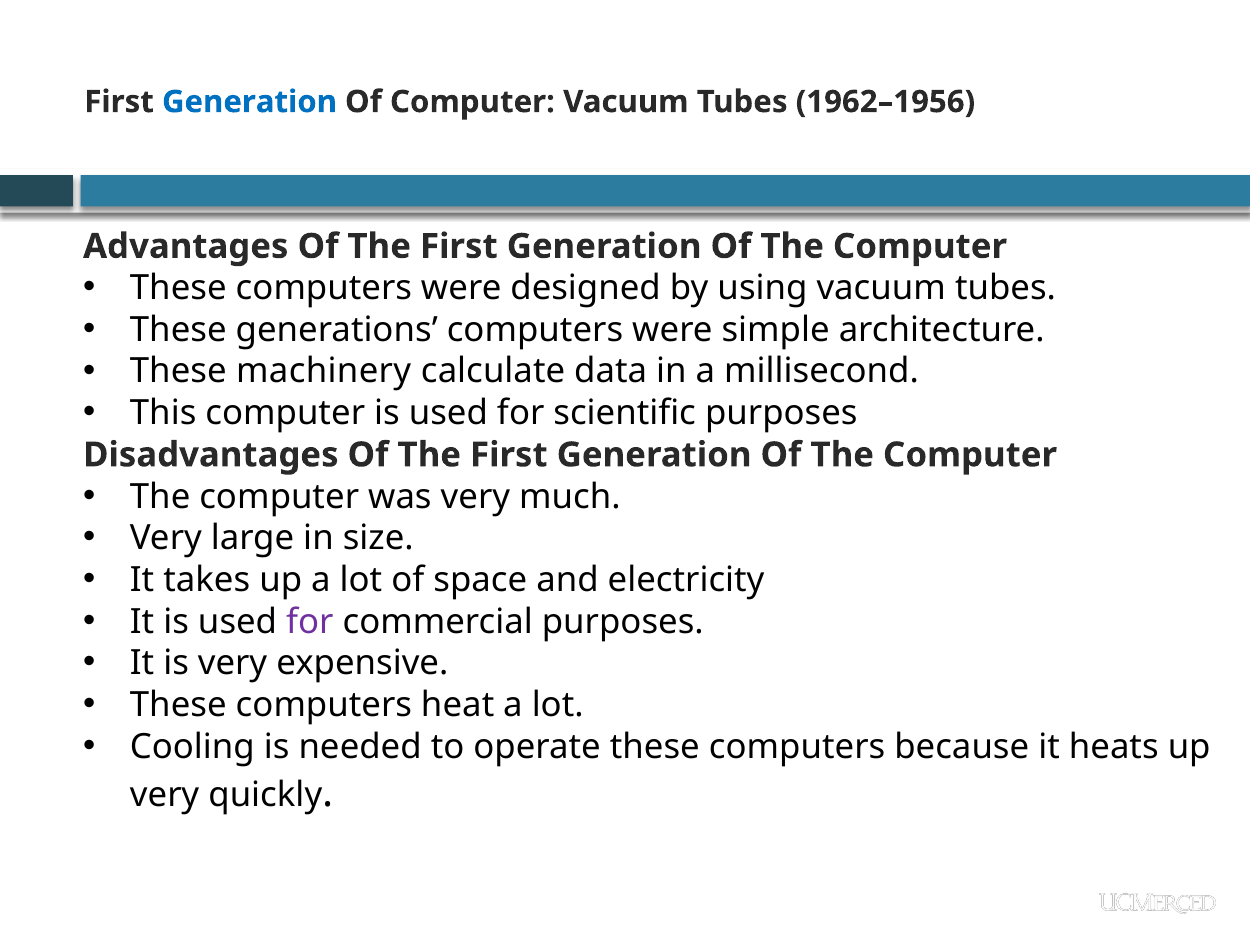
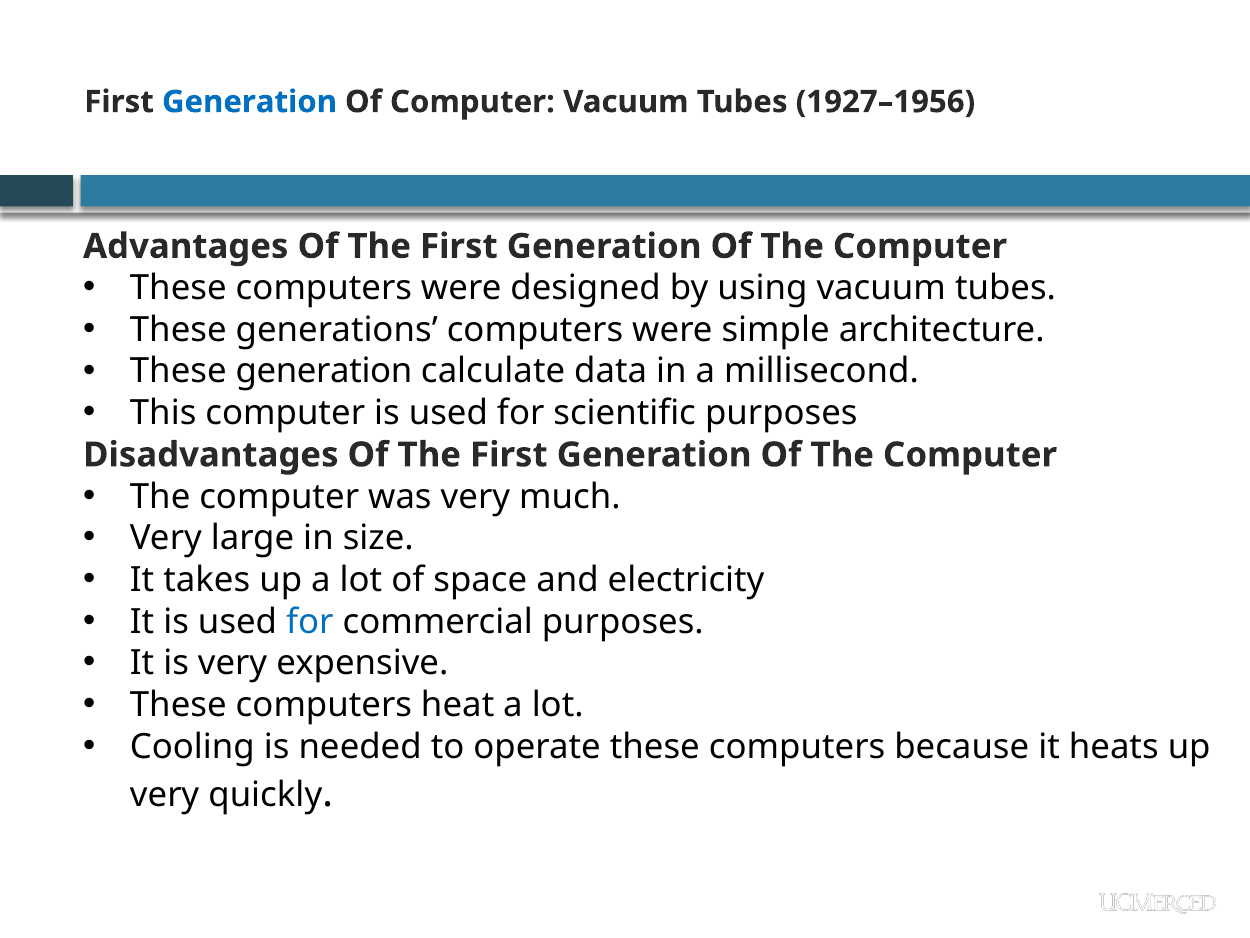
1962–1956: 1962–1956 -> 1927–1956
These machinery: machinery -> generation
for at (310, 621) colour: purple -> blue
